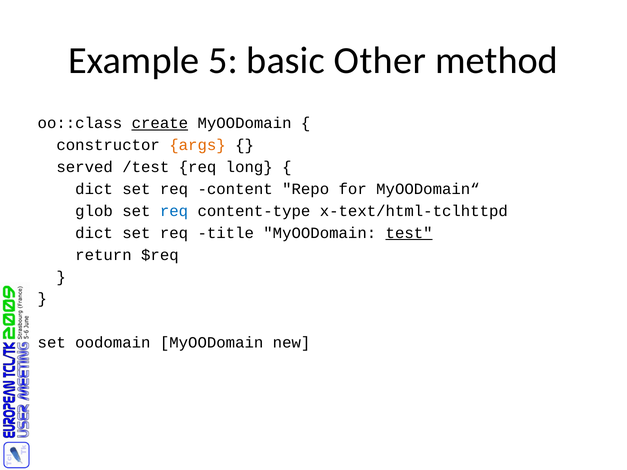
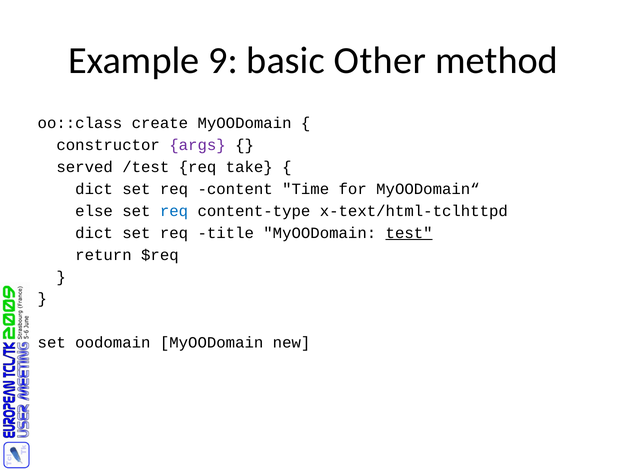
5: 5 -> 9
create underline: present -> none
args colour: orange -> purple
long: long -> take
Repo: Repo -> Time
glob: glob -> else
